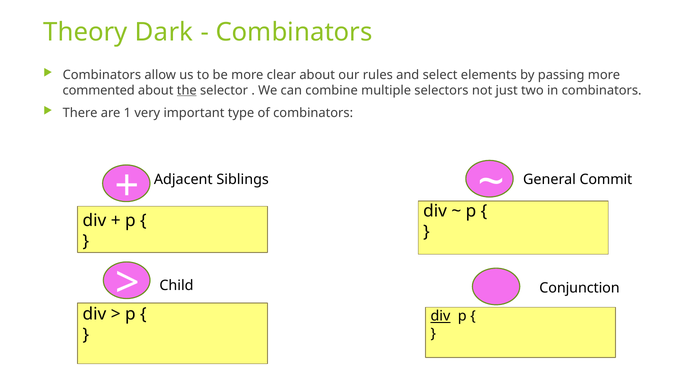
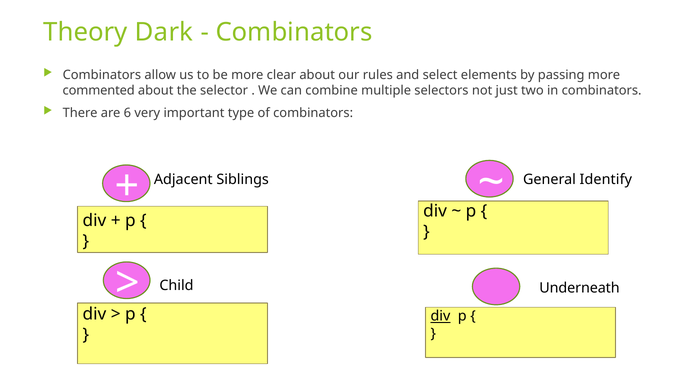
the underline: present -> none
1: 1 -> 6
Commit: Commit -> Identify
Conjunction: Conjunction -> Underneath
